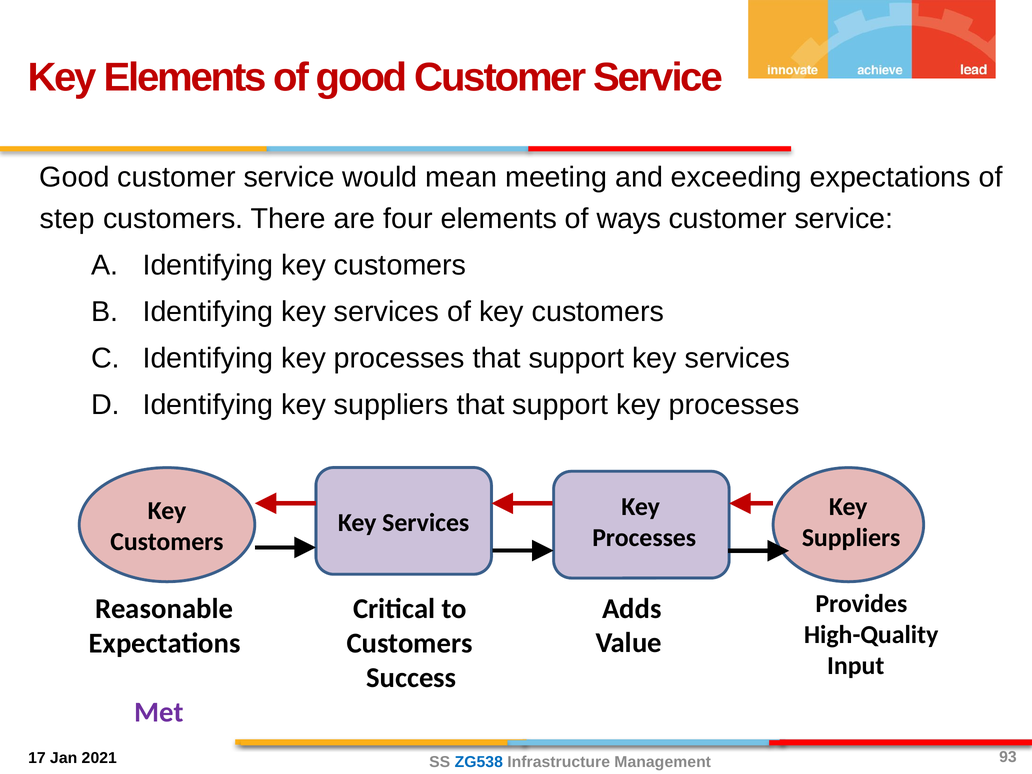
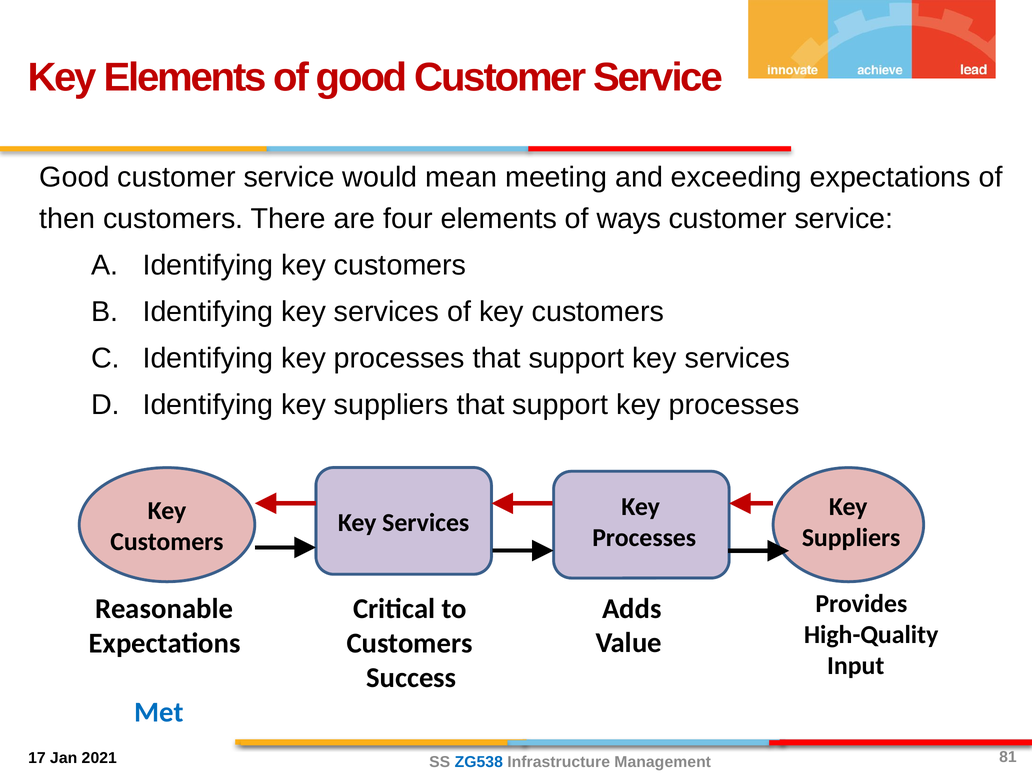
step: step -> then
Met colour: purple -> blue
93: 93 -> 81
